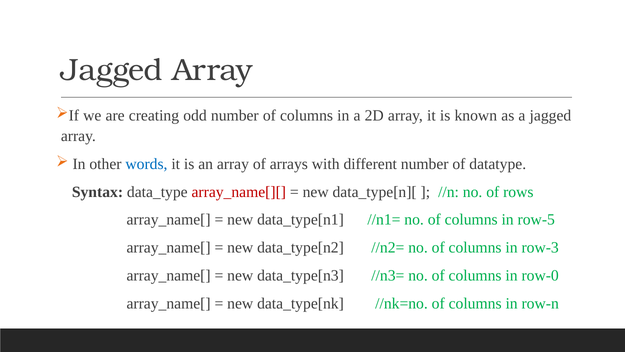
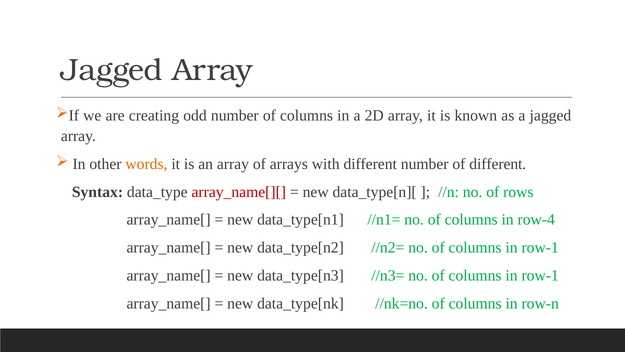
words colour: blue -> orange
of datatype: datatype -> different
row-5: row-5 -> row-4
row-3 at (540, 247): row-3 -> row-1
row-0 at (540, 275): row-0 -> row-1
